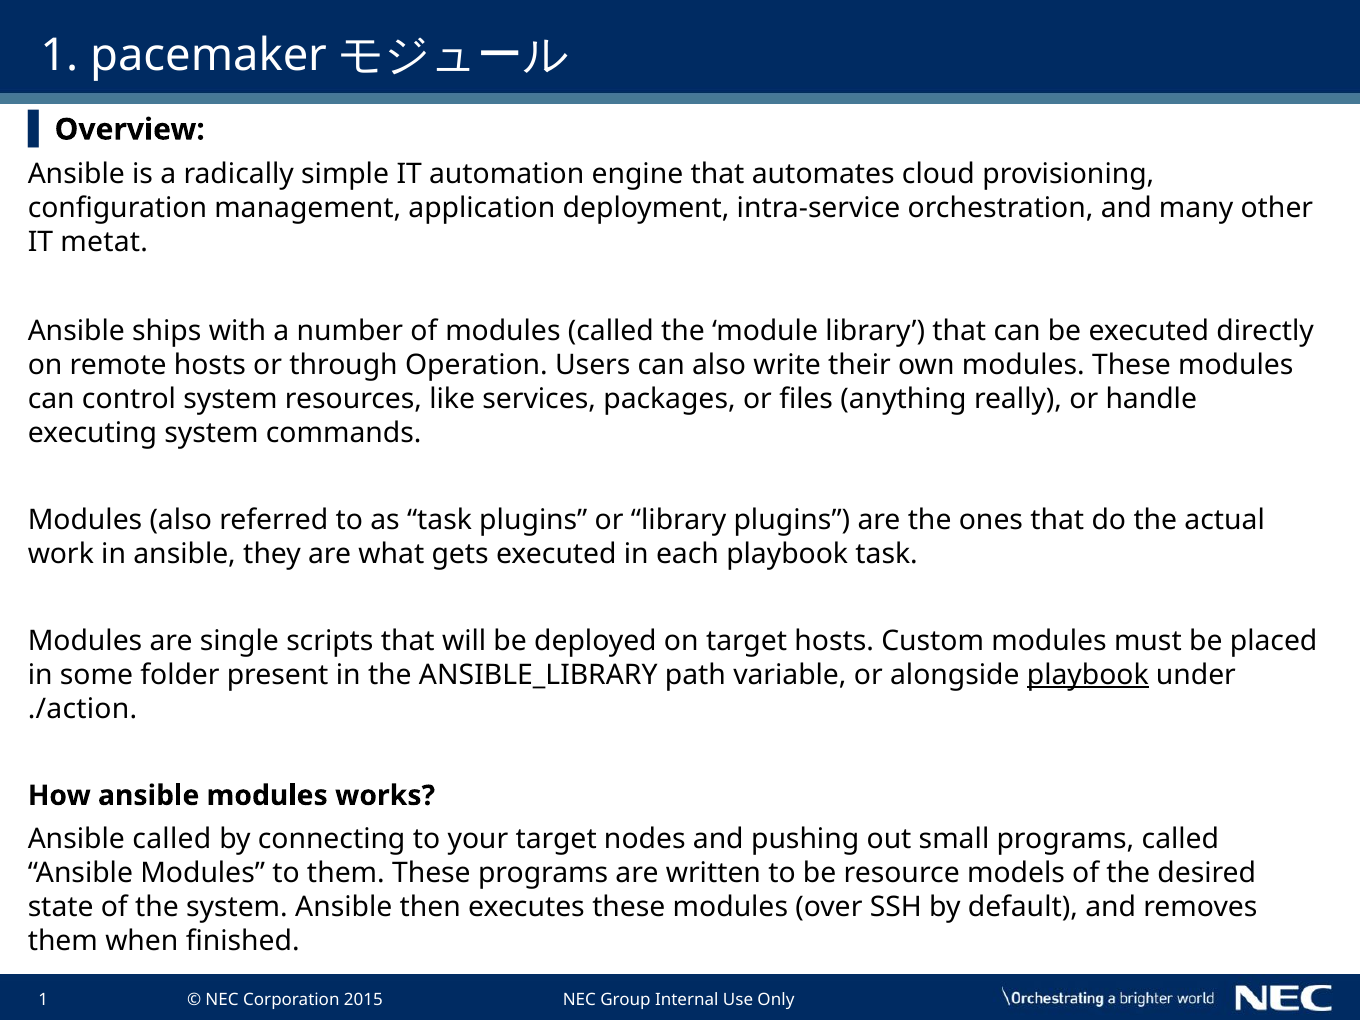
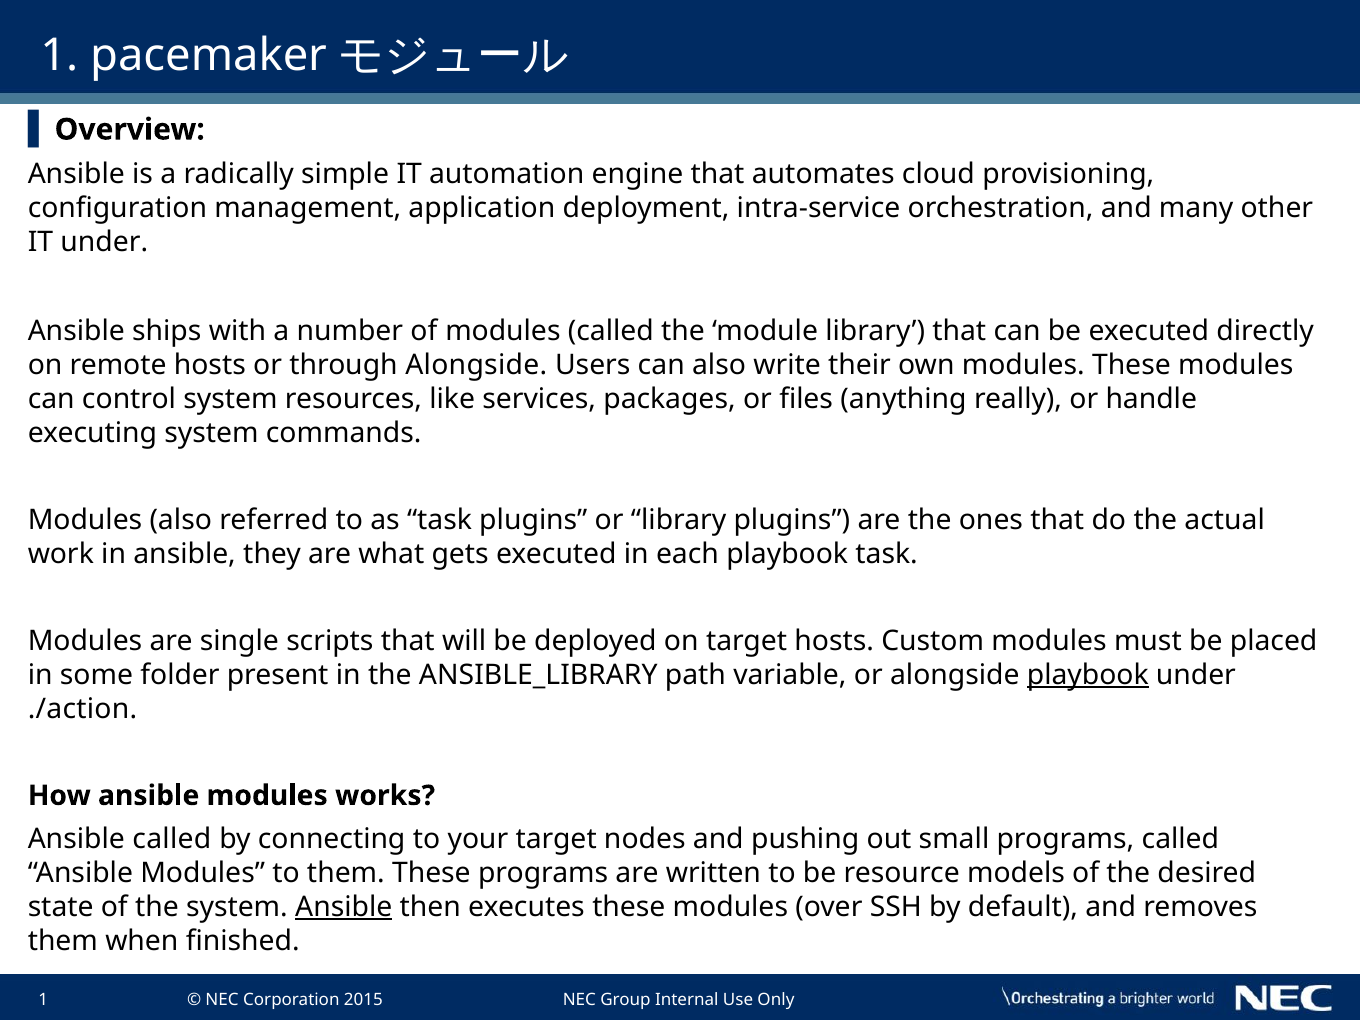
IT metat: metat -> under
through Operation: Operation -> Alongside
Ansible at (344, 907) underline: none -> present
